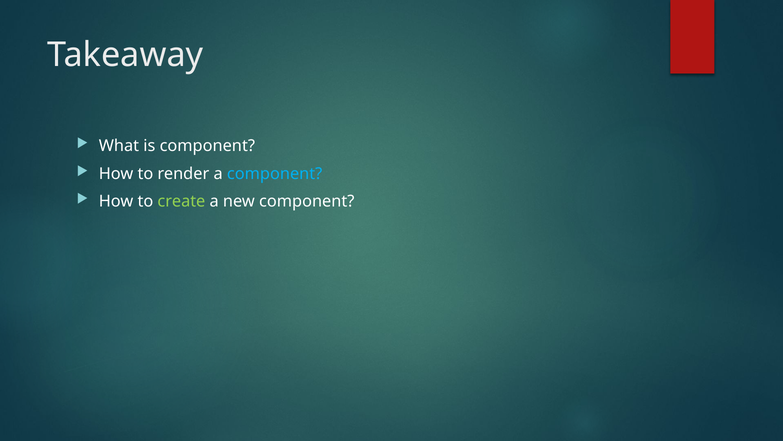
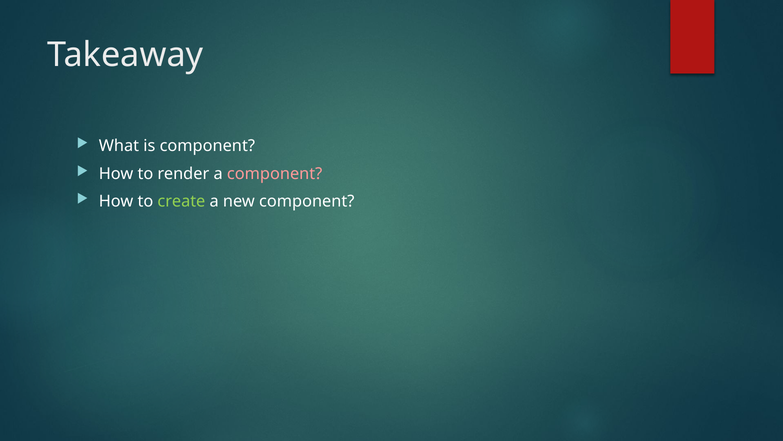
component at (275, 174) colour: light blue -> pink
